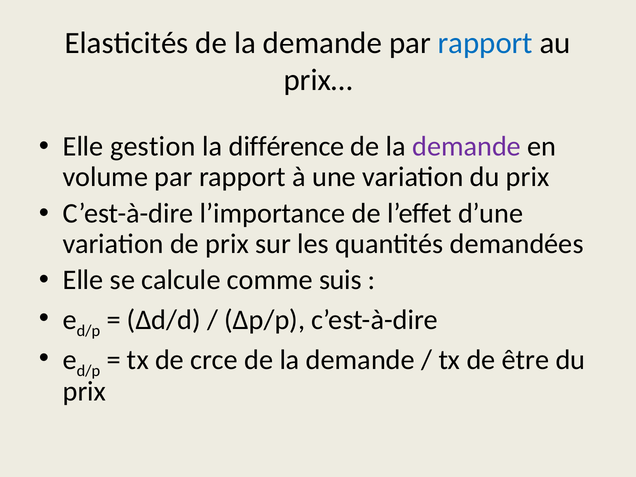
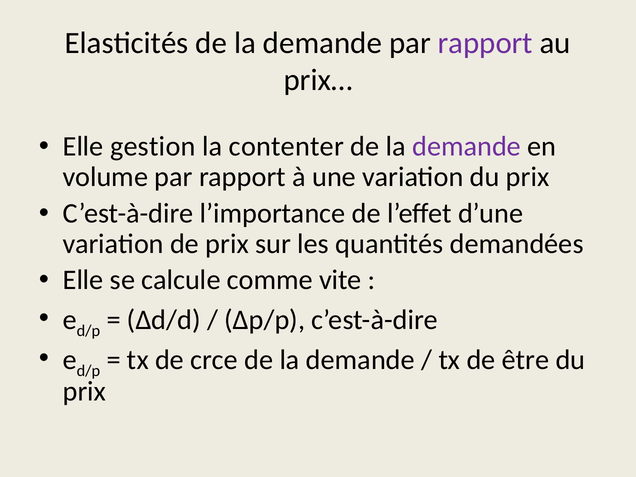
rapport at (485, 43) colour: blue -> purple
différence: différence -> contenter
suis: suis -> vite
